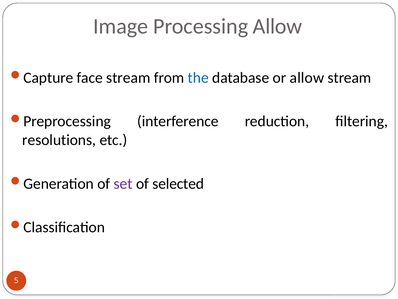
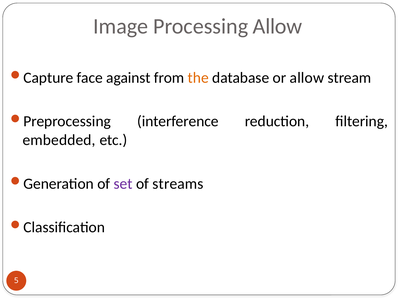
face stream: stream -> against
the colour: blue -> orange
resolutions: resolutions -> embedded
selected: selected -> streams
